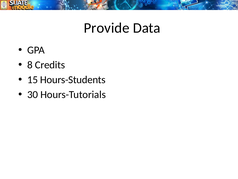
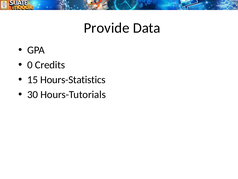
8: 8 -> 0
Hours-Students: Hours-Students -> Hours-Statistics
